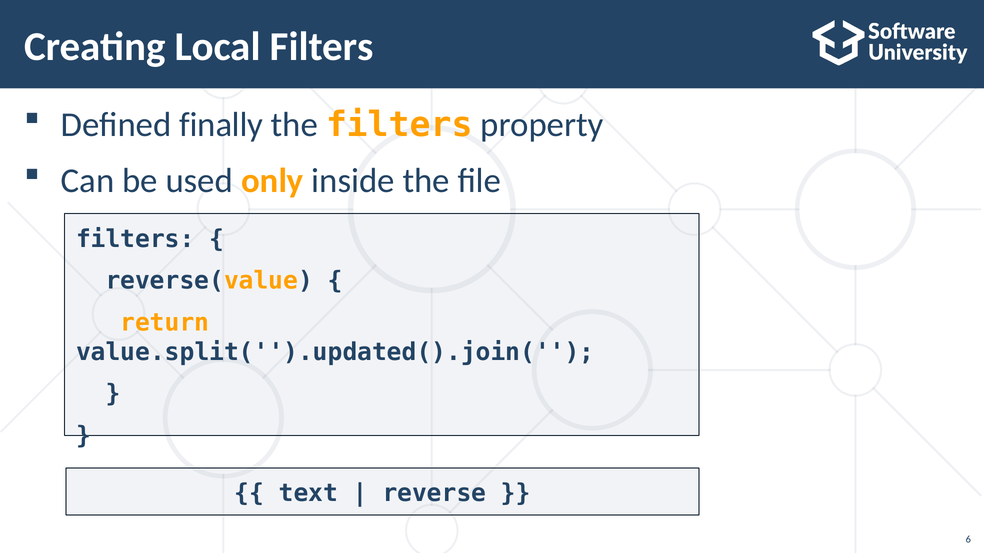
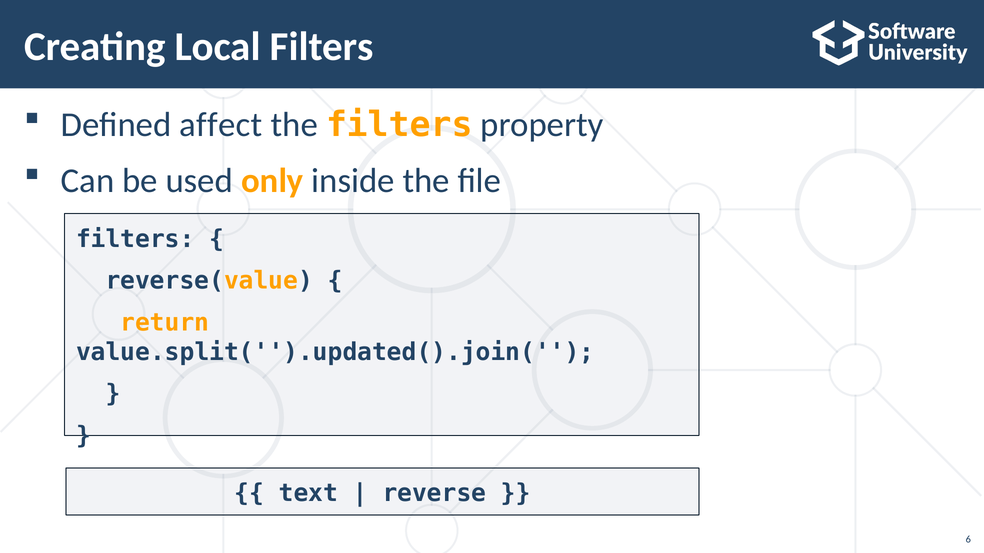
finally: finally -> affect
